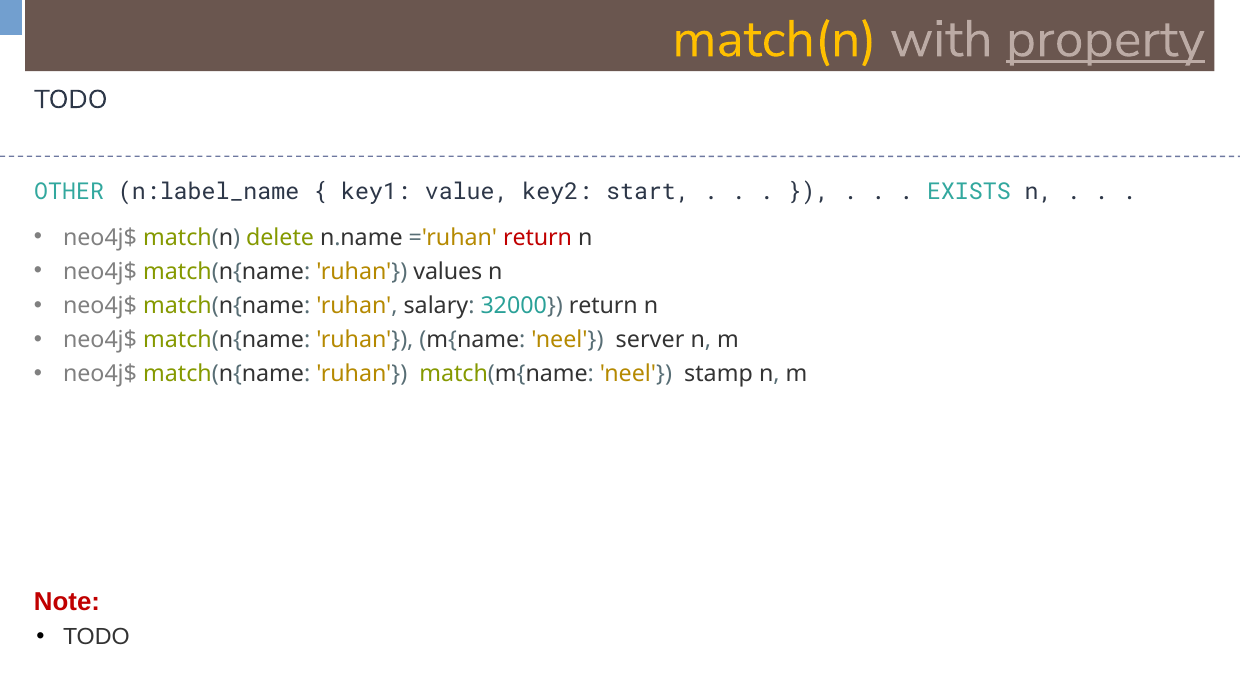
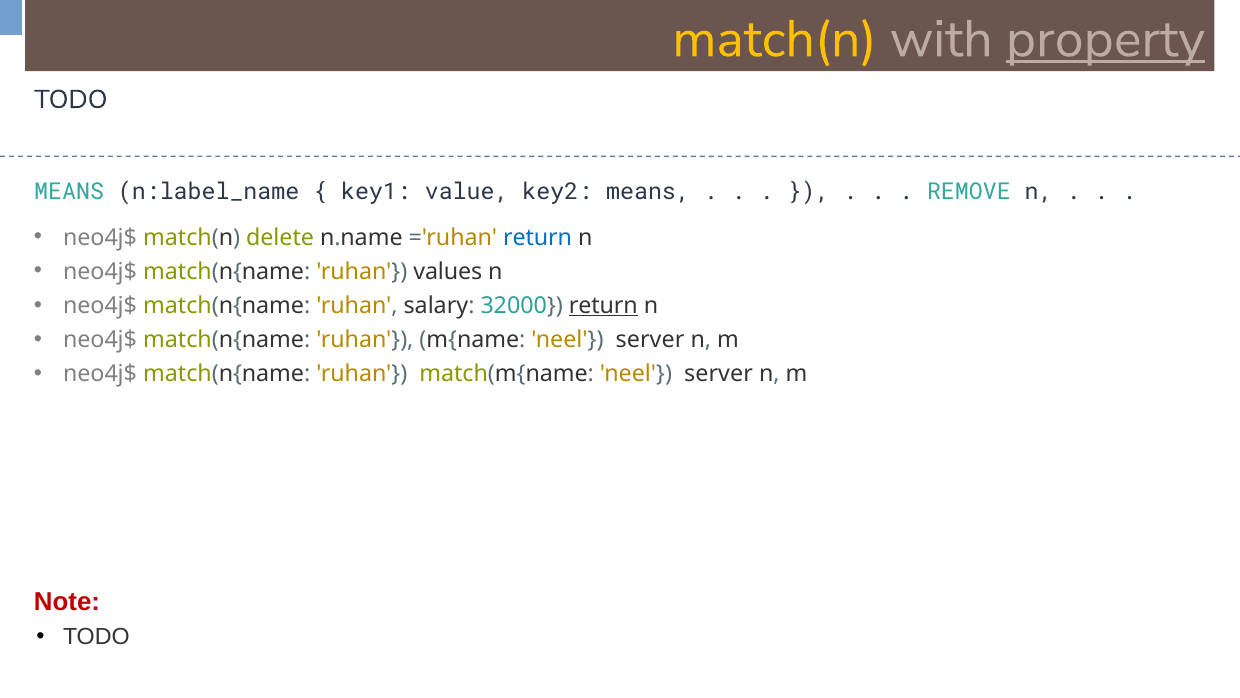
OTHER at (69, 192): OTHER -> MEANS
key2 start: start -> means
EXISTS: EXISTS -> REMOVE
return at (538, 237) colour: red -> blue
return at (603, 305) underline: none -> present
match(m{name neel stamp: stamp -> server
